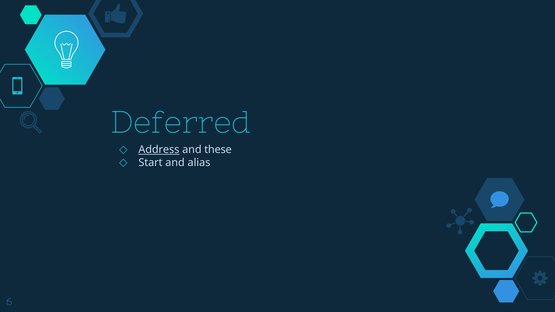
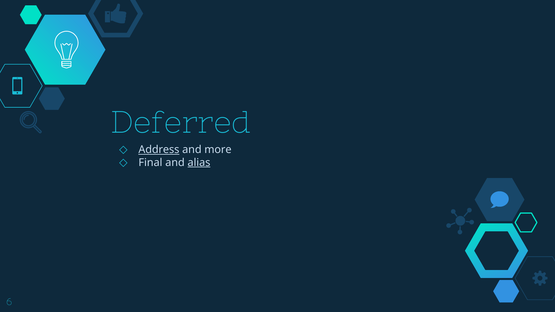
these: these -> more
Start: Start -> Final
alias underline: none -> present
